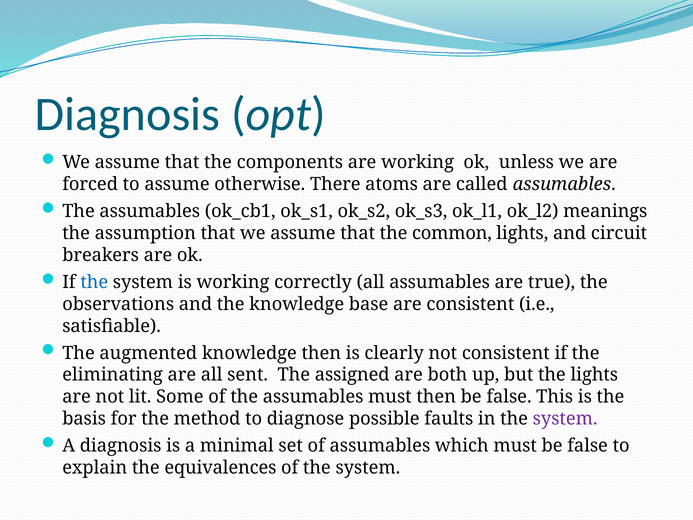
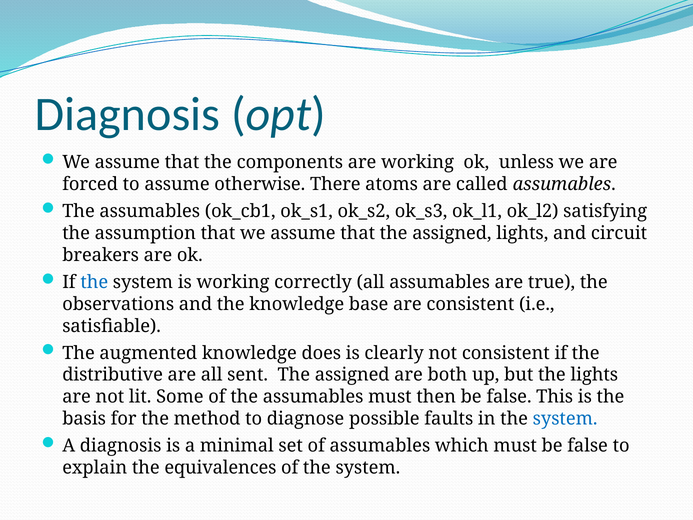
meanings: meanings -> satisfying
that the common: common -> assigned
knowledge then: then -> does
eliminating: eliminating -> distributive
system at (565, 419) colour: purple -> blue
